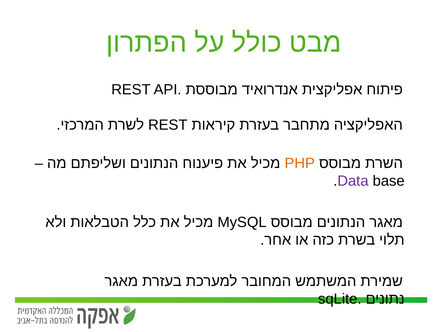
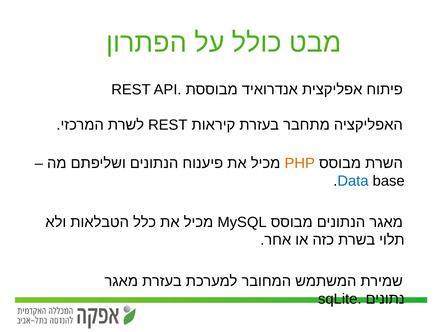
Data colour: purple -> blue
